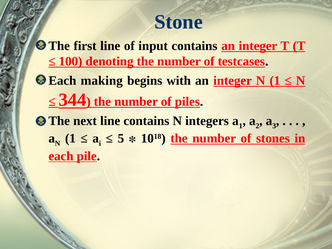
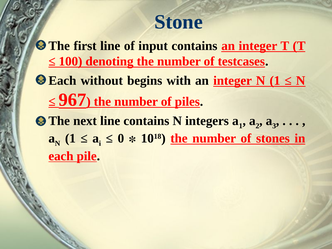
making: making -> without
344: 344 -> 967
5: 5 -> 0
